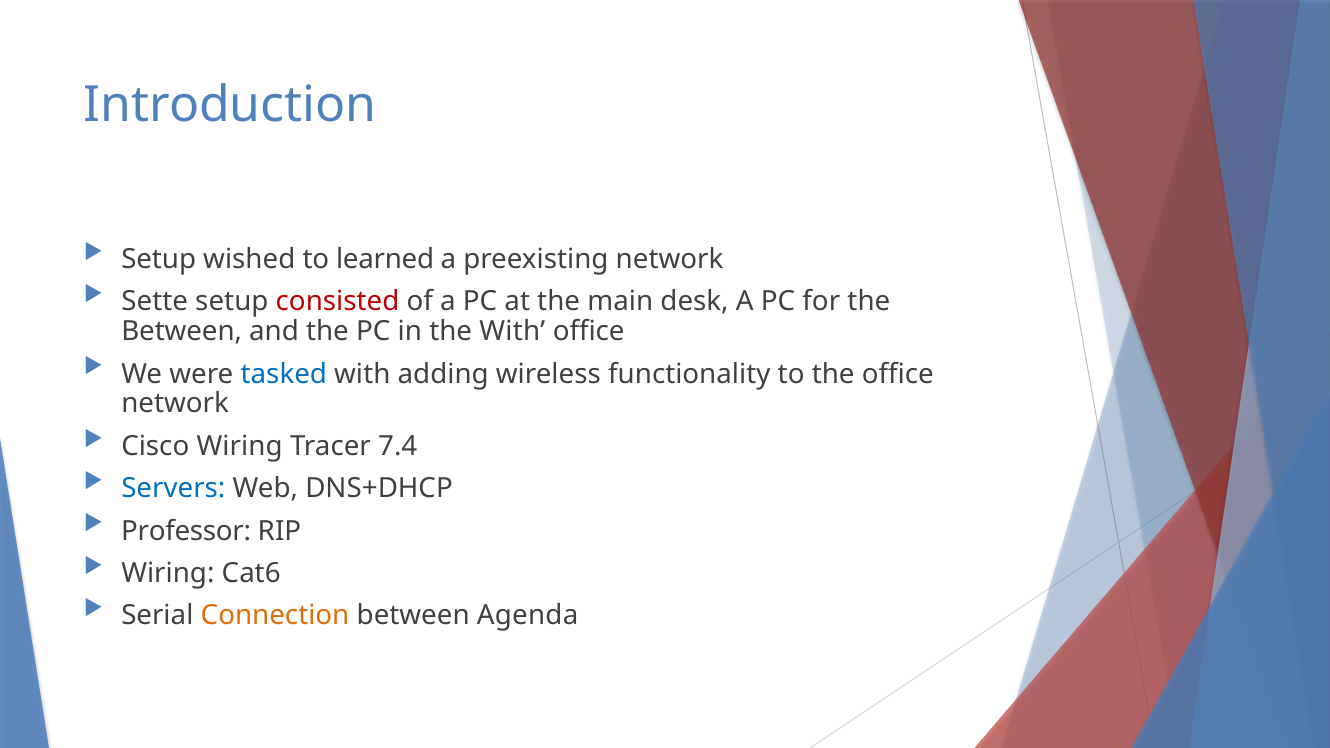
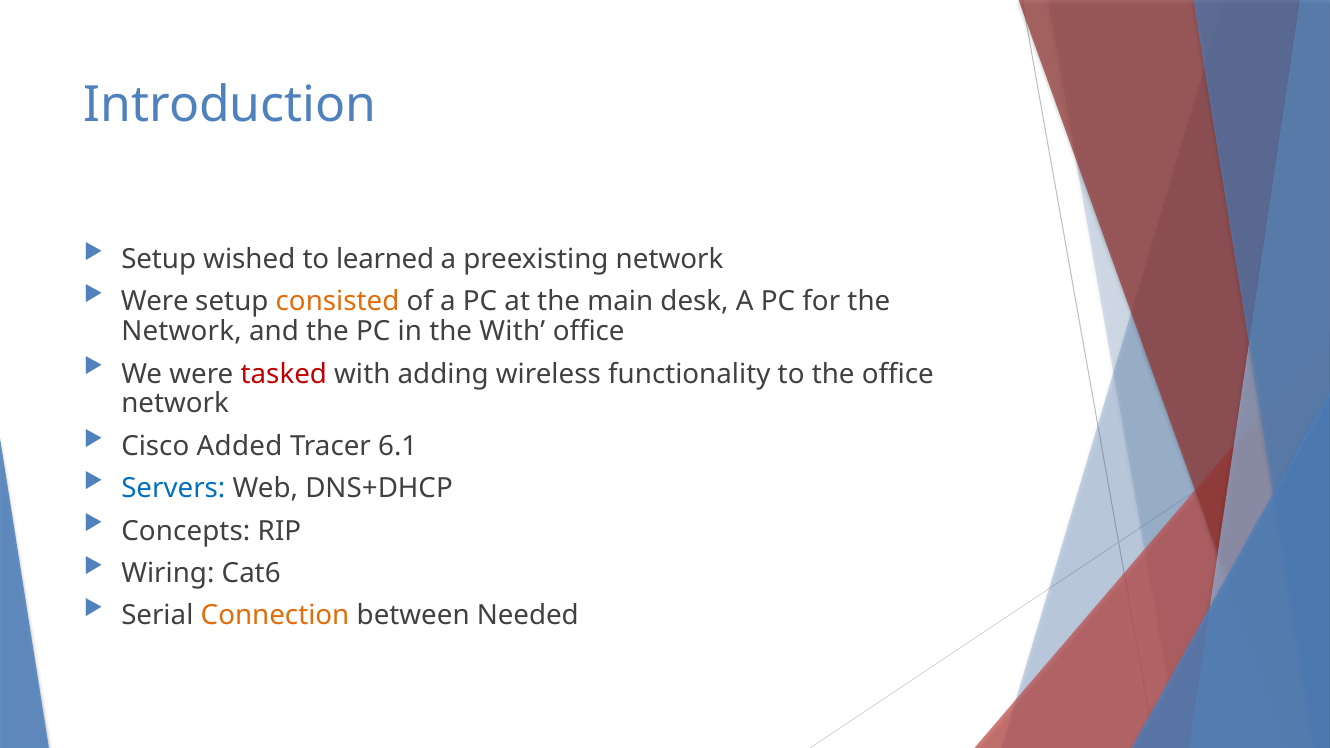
Sette at (155, 302): Sette -> Were
consisted colour: red -> orange
Between at (182, 332): Between -> Network
tasked colour: blue -> red
Cisco Wiring: Wiring -> Added
7.4: 7.4 -> 6.1
Professor: Professor -> Concepts
Agenda: Agenda -> Needed
